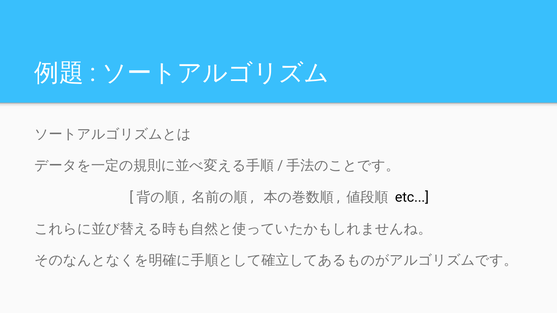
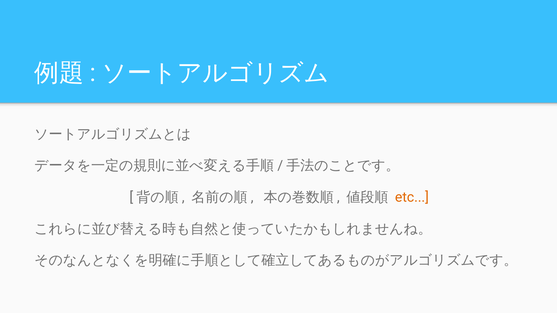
etc colour: black -> orange
